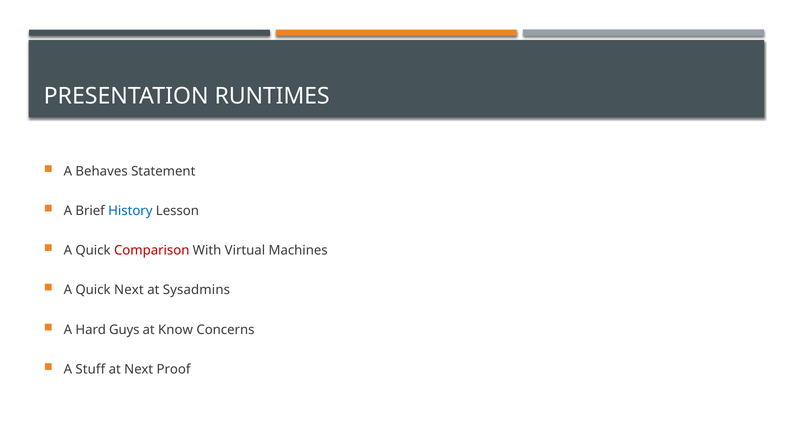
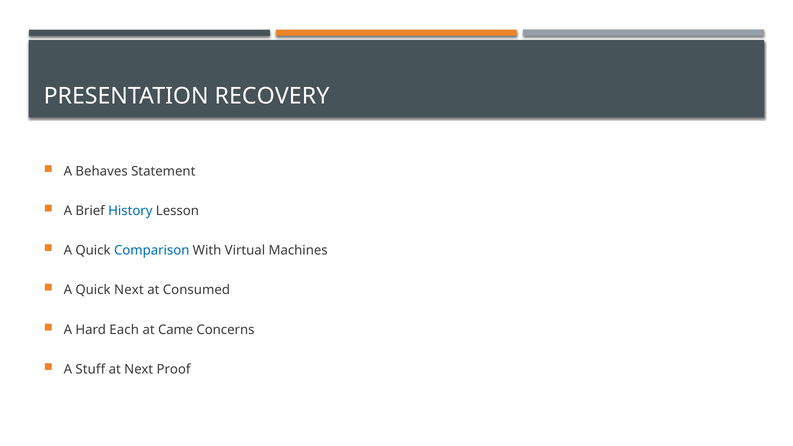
RUNTIMES: RUNTIMES -> RECOVERY
Comparison colour: red -> blue
Sysadmins: Sysadmins -> Consumed
Guys: Guys -> Each
Know: Know -> Came
